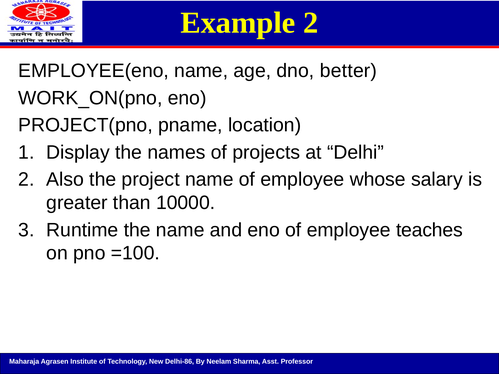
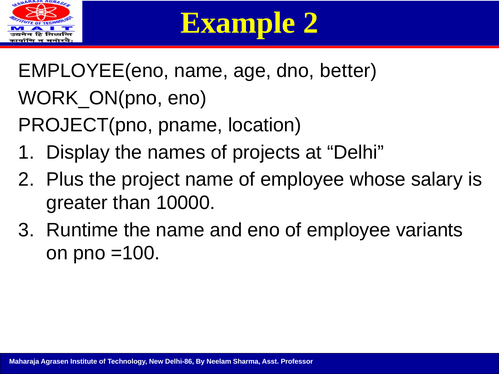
Also: Also -> Plus
teaches: teaches -> variants
